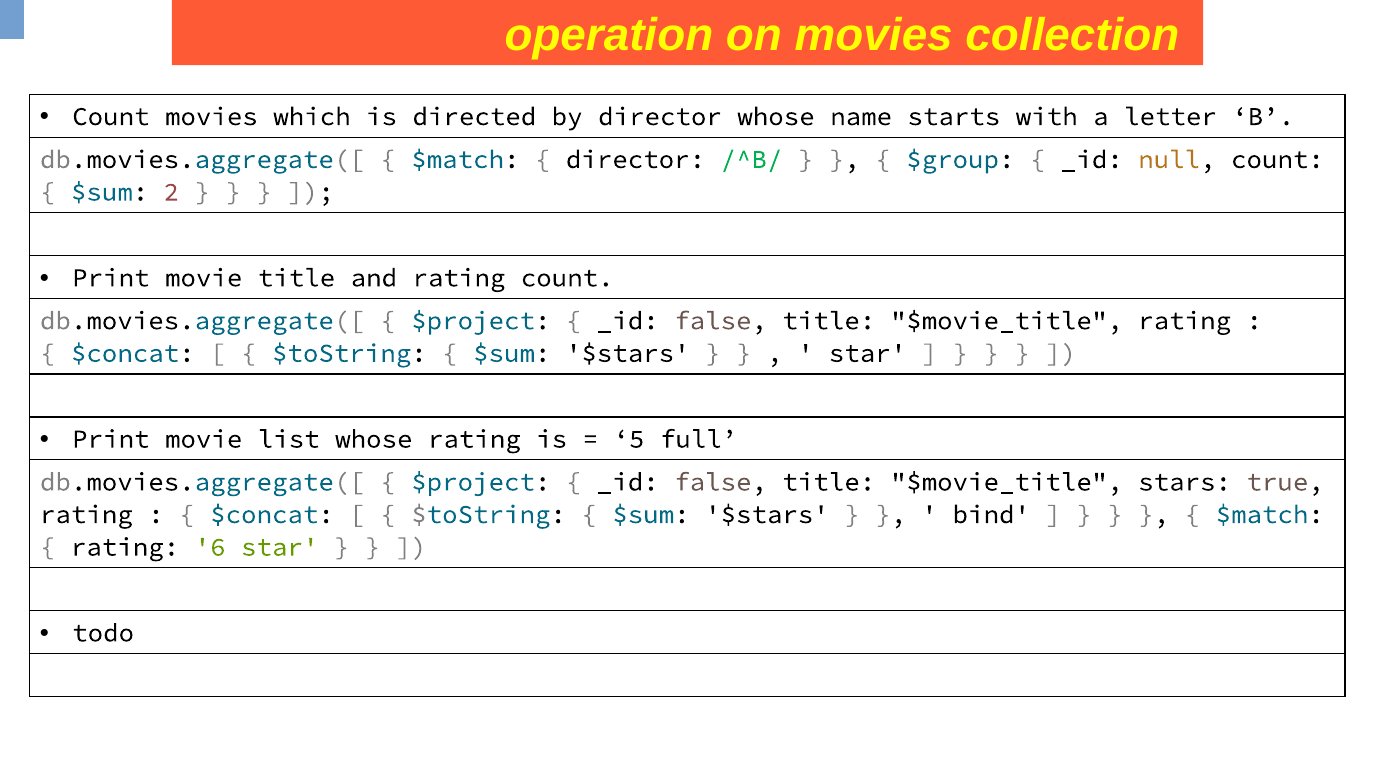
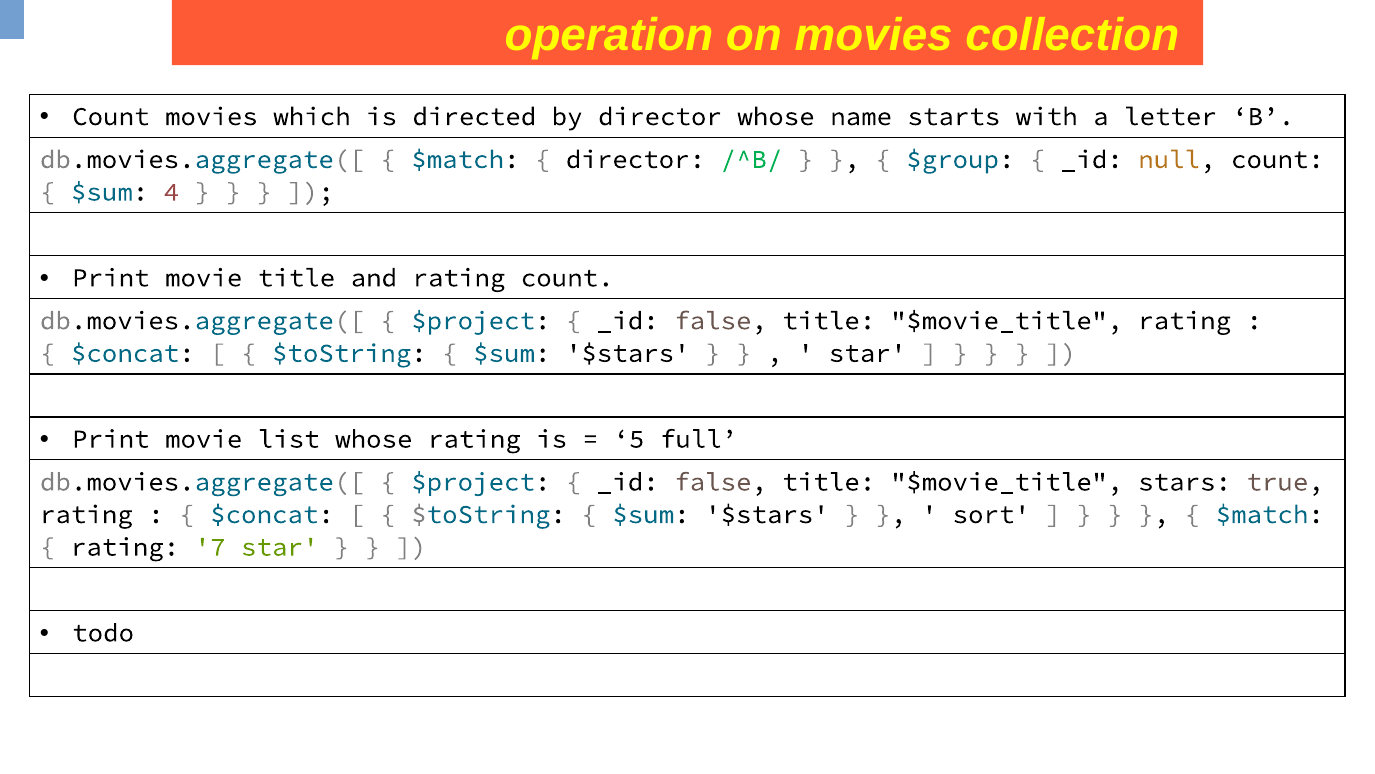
2: 2 -> 4
bind: bind -> sort
6: 6 -> 7
